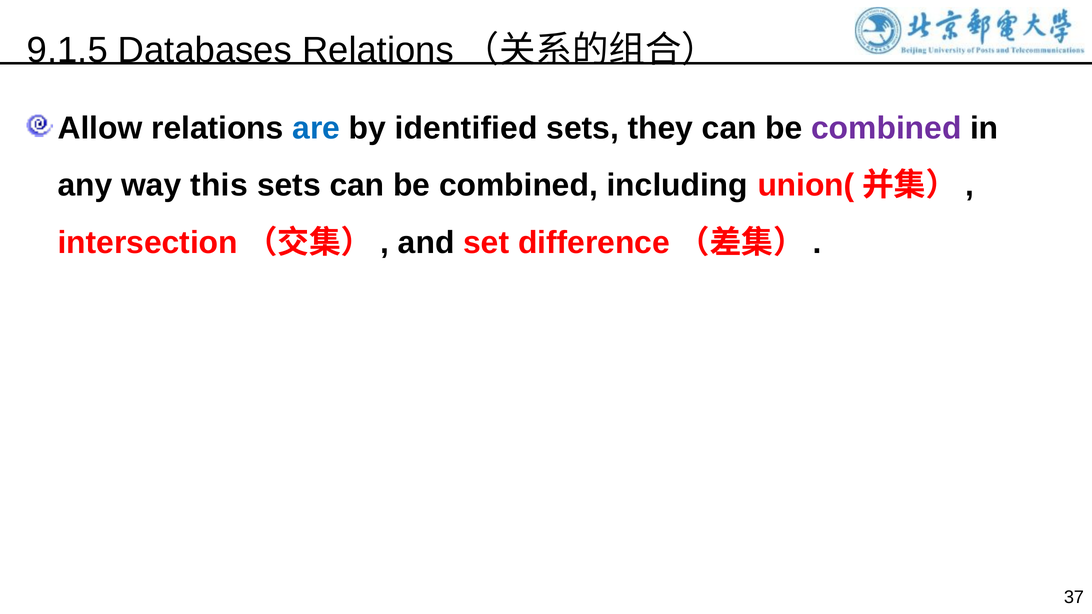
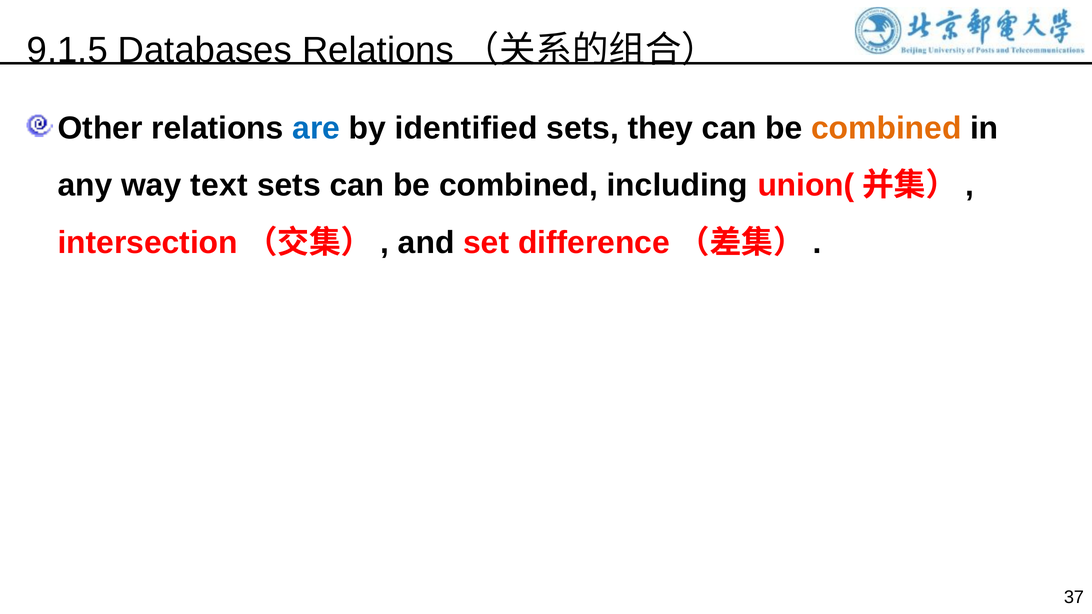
Allow: Allow -> Other
combined at (886, 128) colour: purple -> orange
this: this -> text
